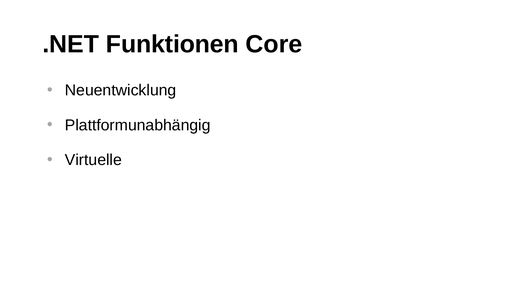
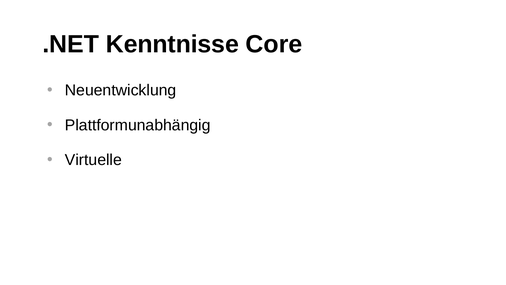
Funktionen: Funktionen -> Kenntnisse
